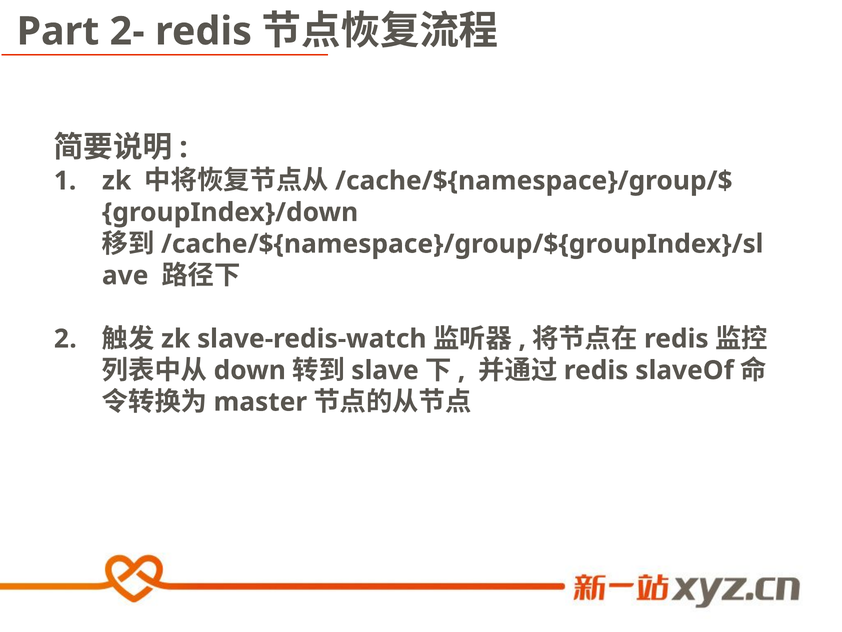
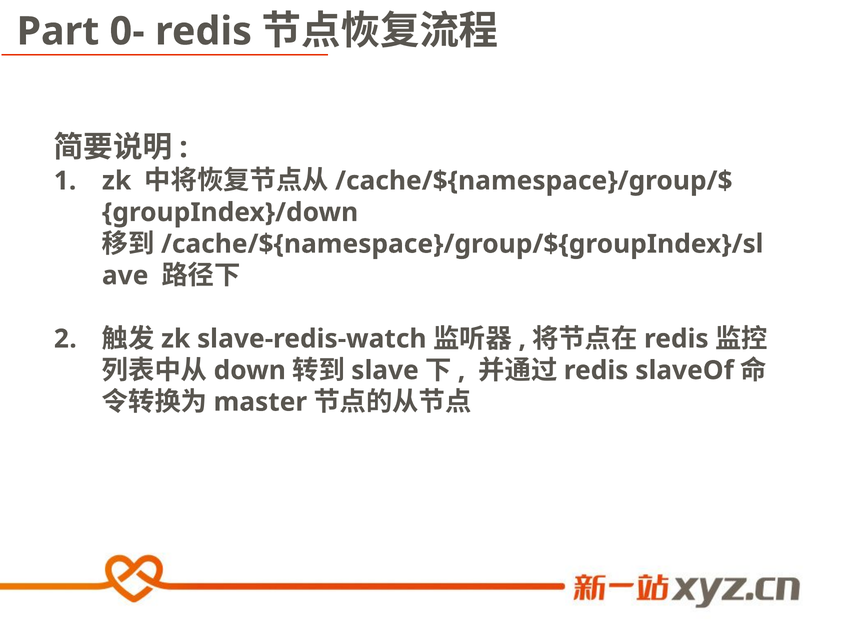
2-: 2- -> 0-
